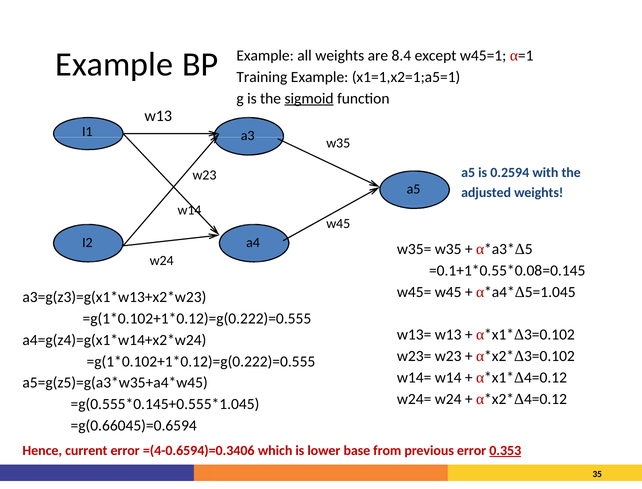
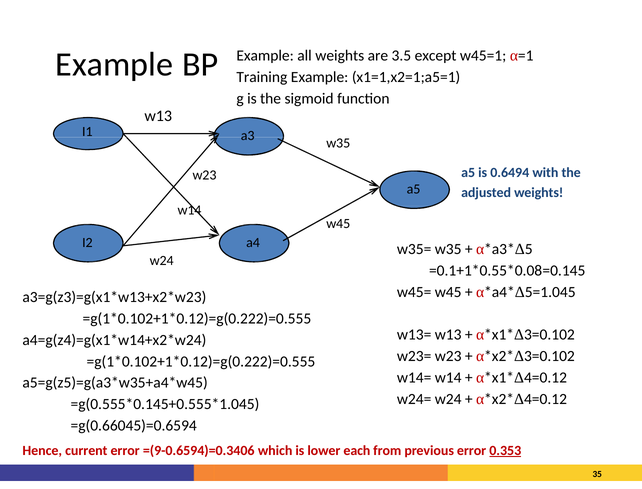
8.4: 8.4 -> 3.5
sigmoid underline: present -> none
0.2594: 0.2594 -> 0.6494
=(4-0.6594)=0.3406: =(4-0.6594)=0.3406 -> =(9-0.6594)=0.3406
base: base -> each
